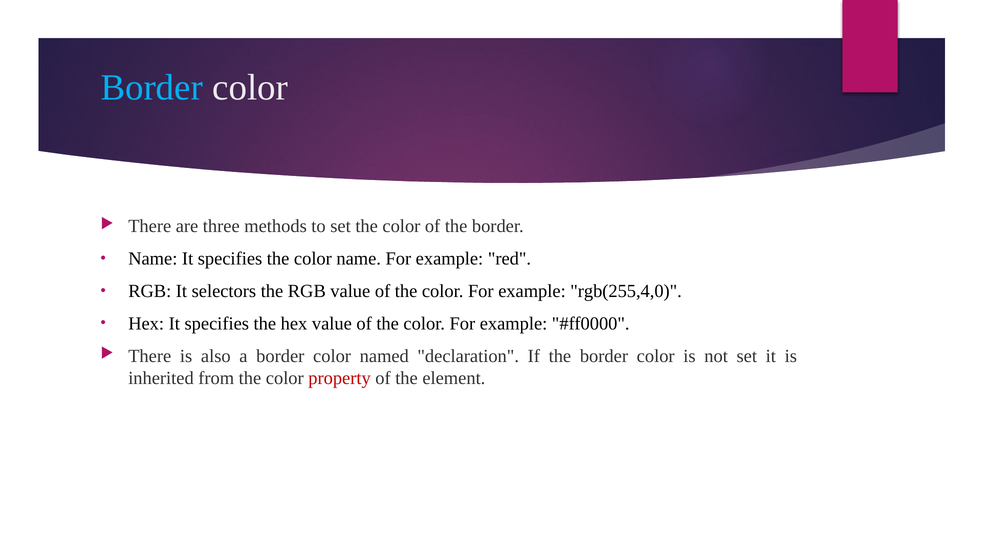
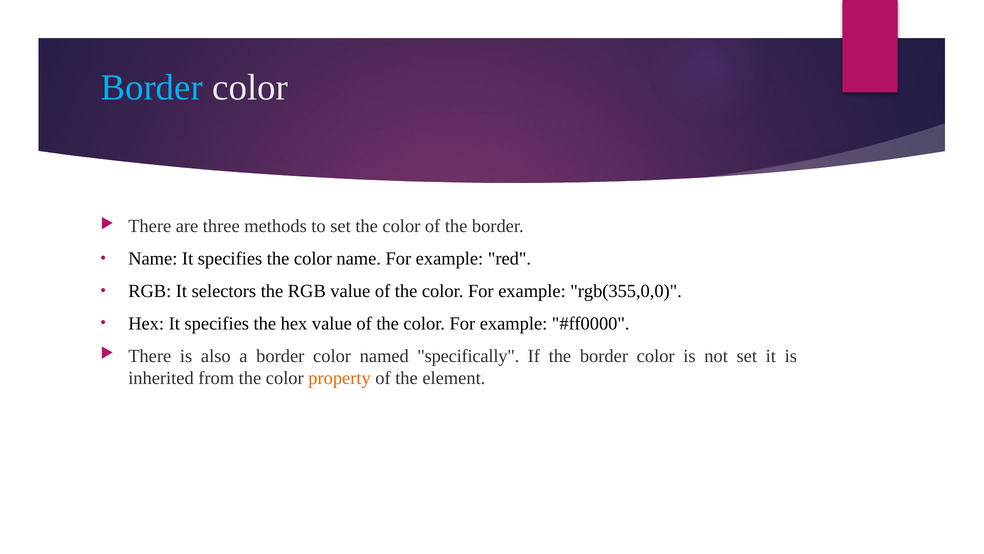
rgb(255,4,0: rgb(255,4,0 -> rgb(355,0,0
declaration: declaration -> specifically
property colour: red -> orange
